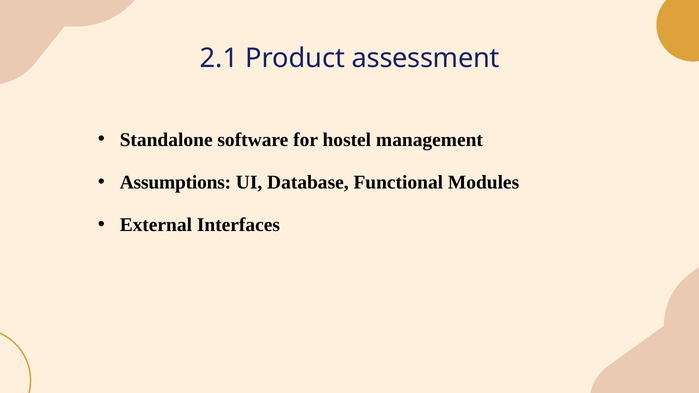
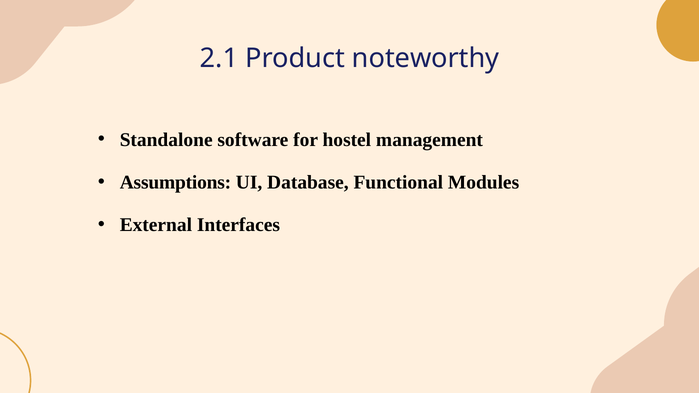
assessment: assessment -> noteworthy
